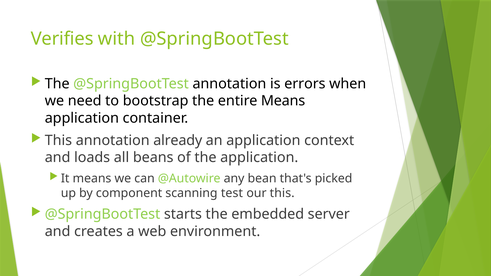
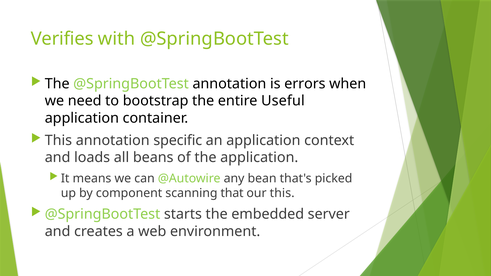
entire Means: Means -> Useful
already: already -> specific
test: test -> that
